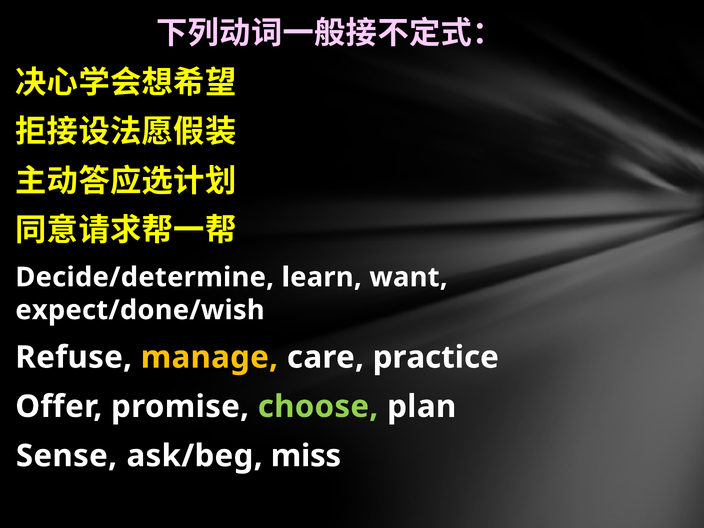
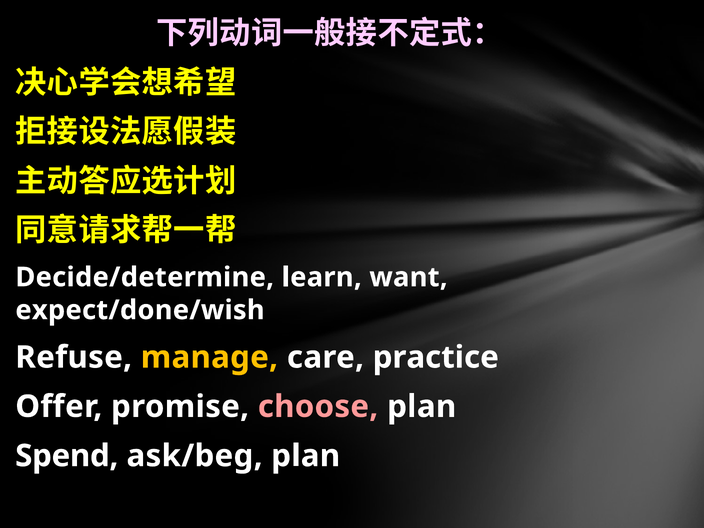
choose colour: light green -> pink
Sense: Sense -> Spend
ask/beg miss: miss -> plan
